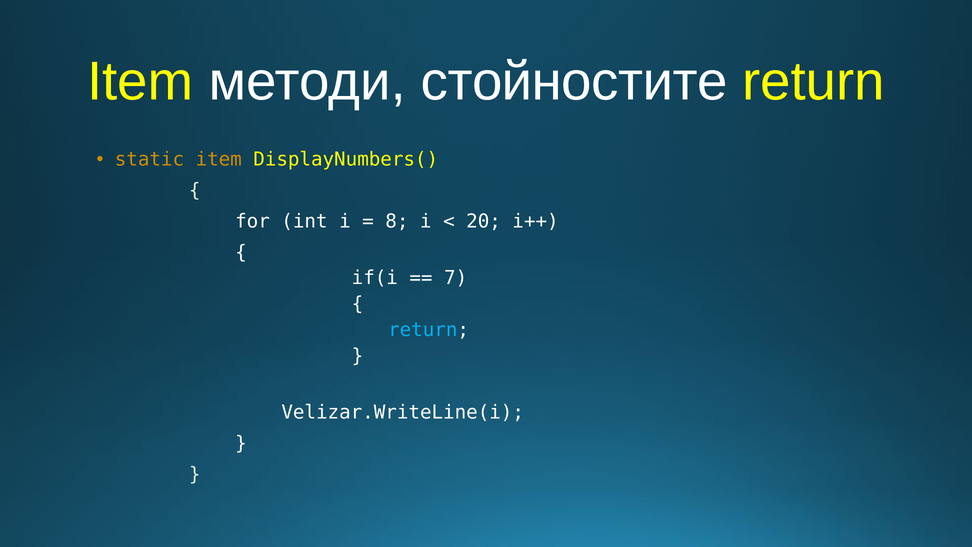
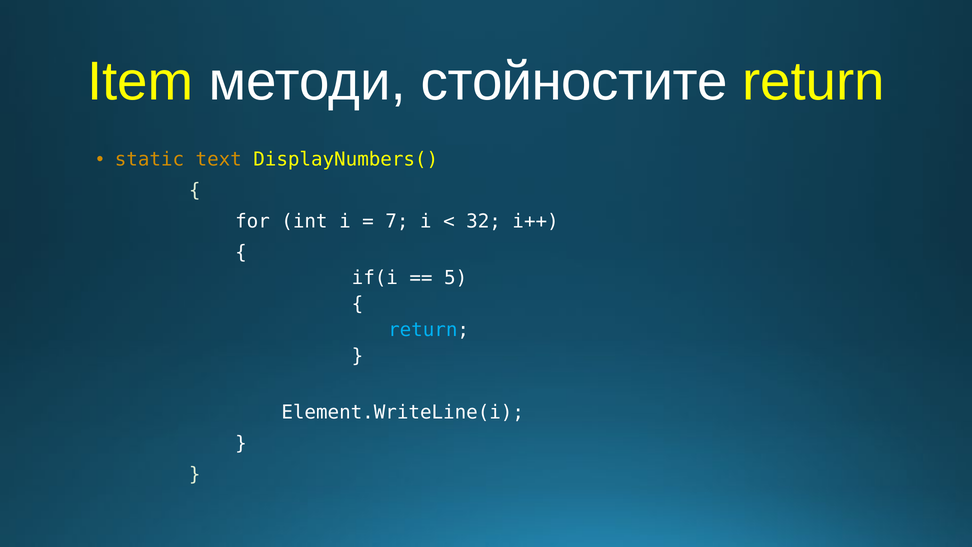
static item: item -> text
8: 8 -> 7
20: 20 -> 32
7: 7 -> 5
Velizar.WriteLine(i: Velizar.WriteLine(i -> Element.WriteLine(i
